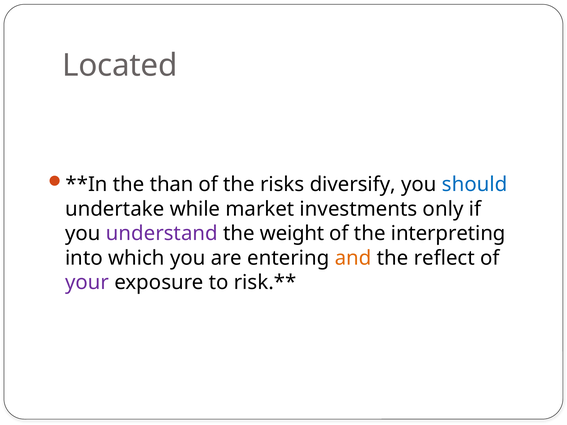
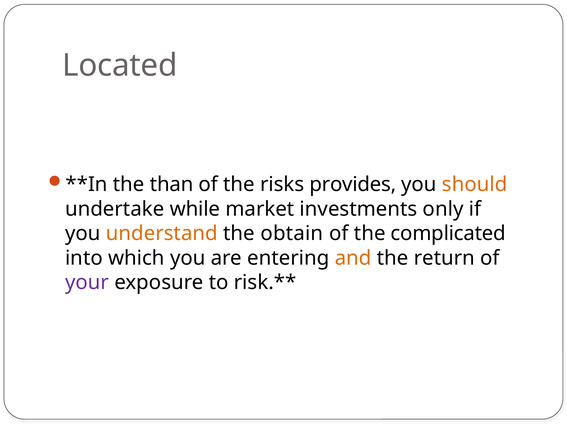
diversify: diversify -> provides
should colour: blue -> orange
understand colour: purple -> orange
weight: weight -> obtain
interpreting: interpreting -> complicated
reflect: reflect -> return
